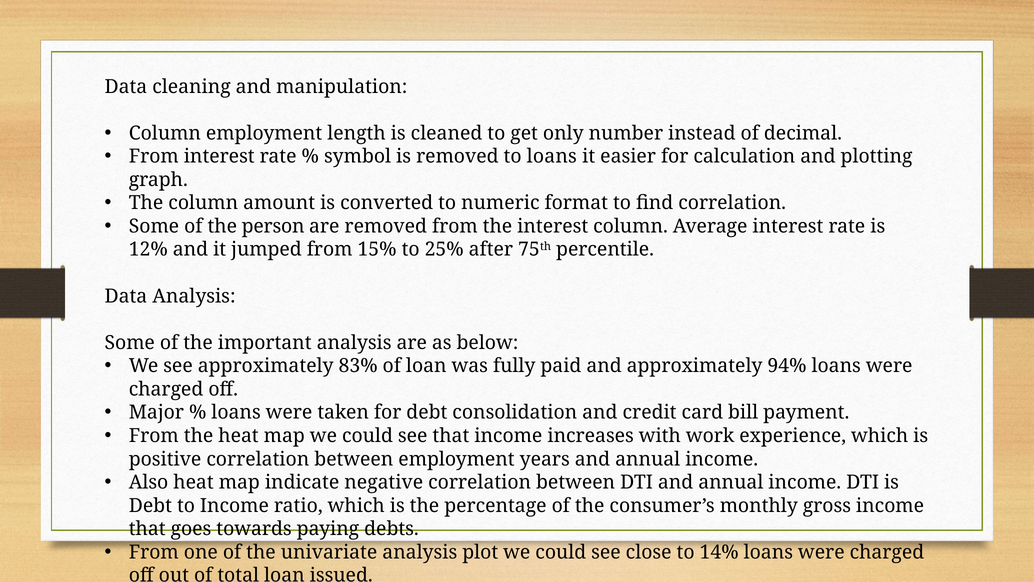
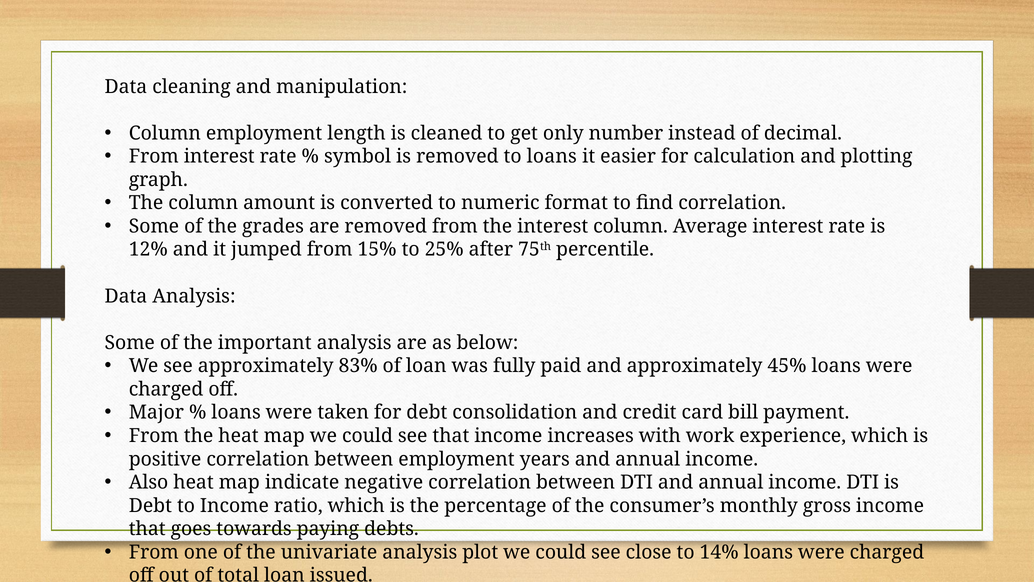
person: person -> grades
94%: 94% -> 45%
